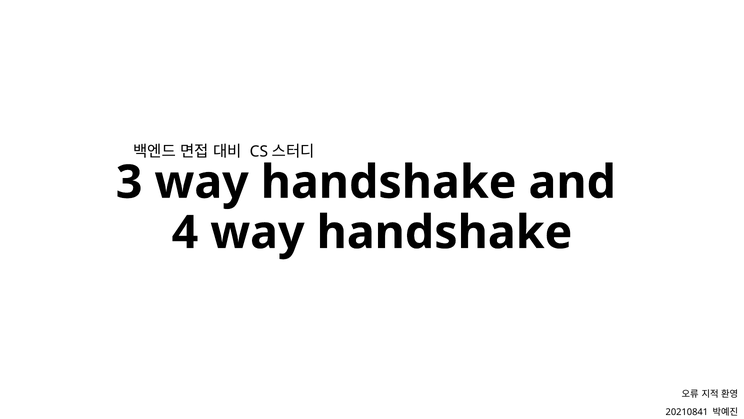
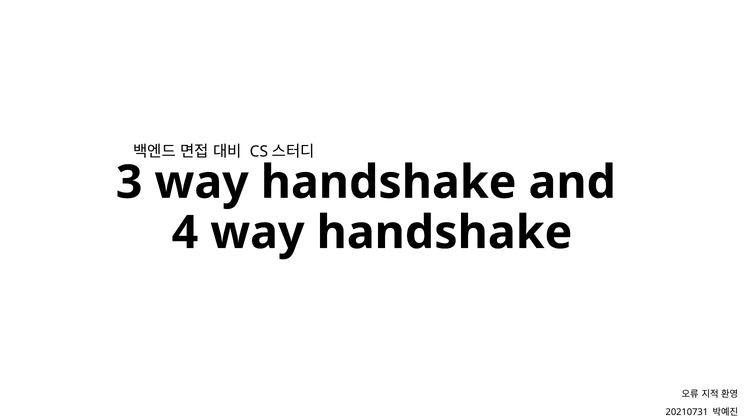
20210841: 20210841 -> 20210731
